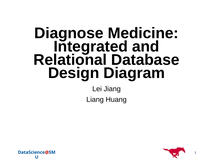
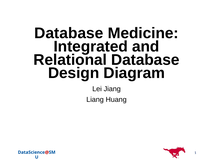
Diagnose at (69, 33): Diagnose -> Database
